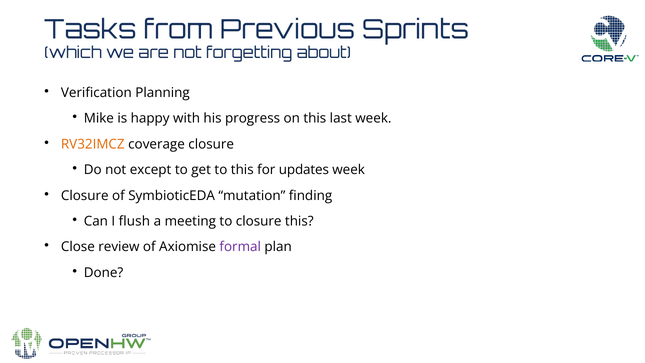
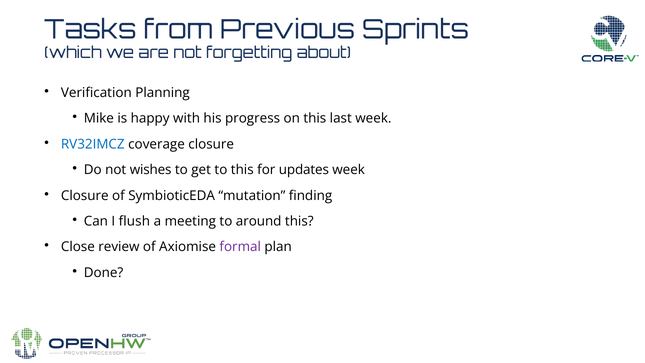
RV32IMCZ colour: orange -> blue
except: except -> wishes
to closure: closure -> around
